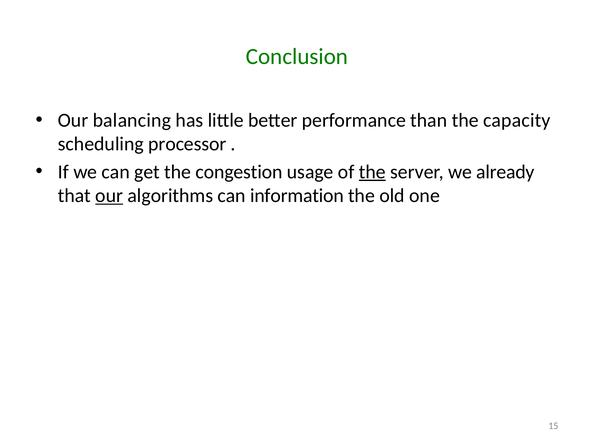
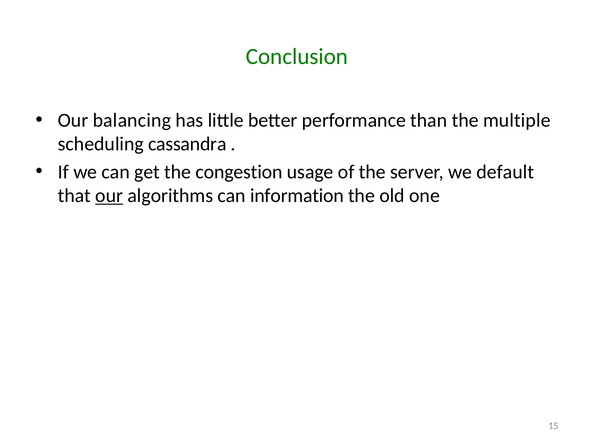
capacity: capacity -> multiple
processor: processor -> cassandra
the at (372, 172) underline: present -> none
already: already -> default
